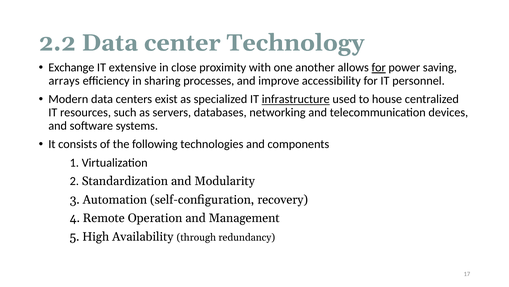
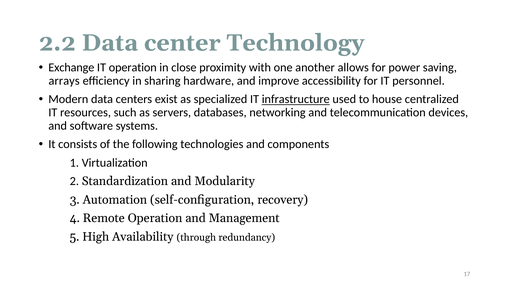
IT extensive: extensive -> operation
for at (379, 67) underline: present -> none
processes: processes -> hardware
